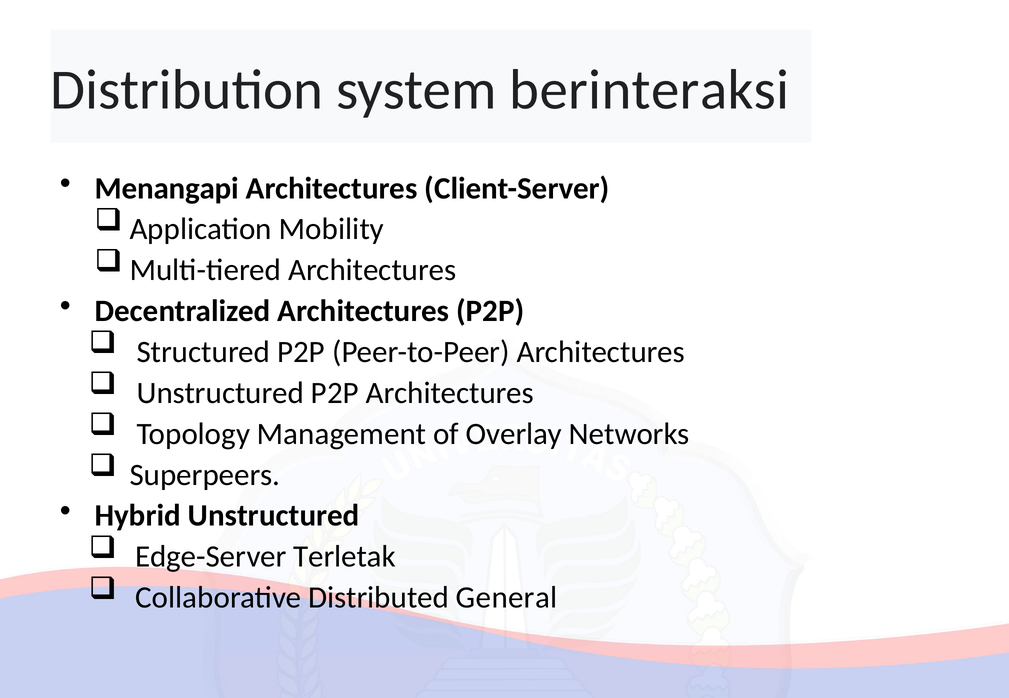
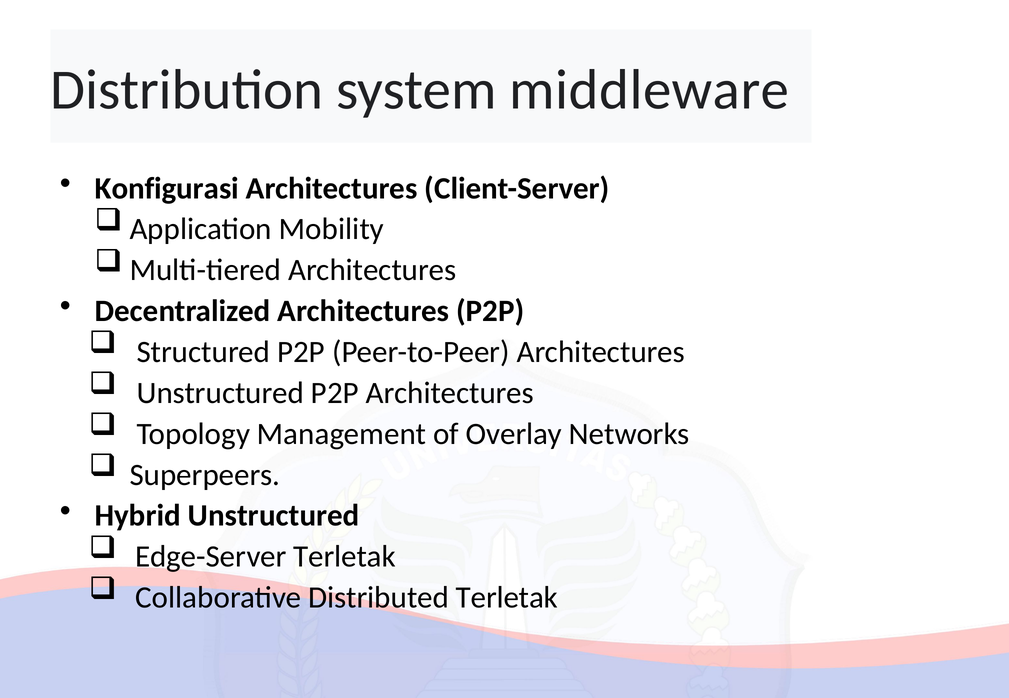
berinteraksi: berinteraksi -> middleware
Menangapi: Menangapi -> Konfigurasi
Distributed General: General -> Terletak
